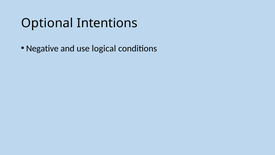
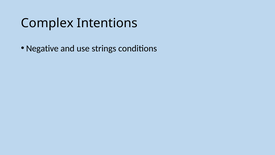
Optional: Optional -> Complex
logical: logical -> strings
